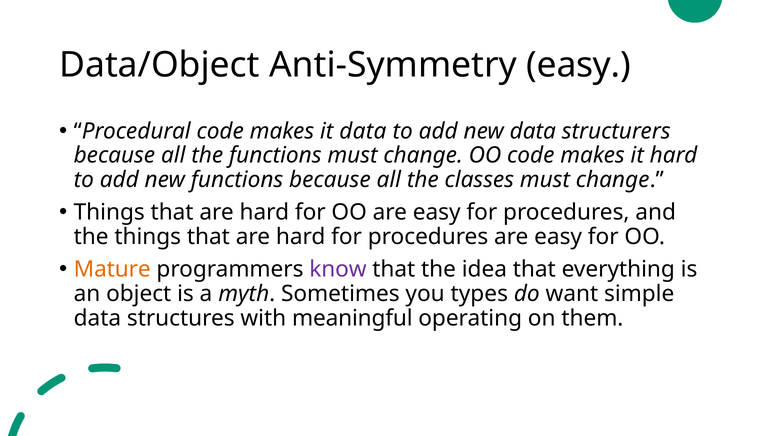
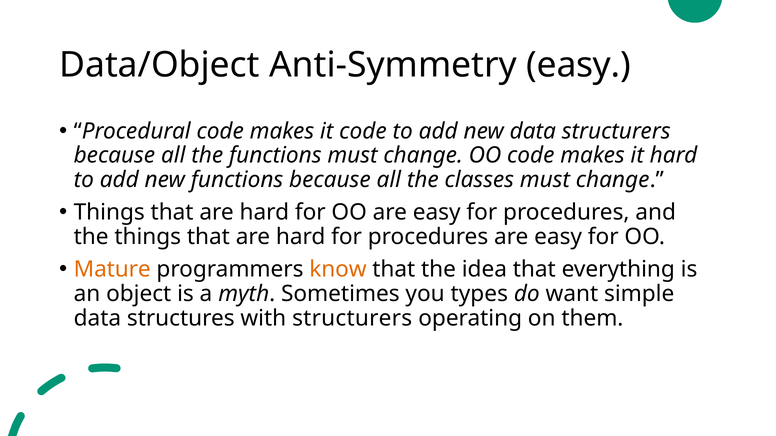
it data: data -> code
know colour: purple -> orange
with meaningful: meaningful -> structurers
